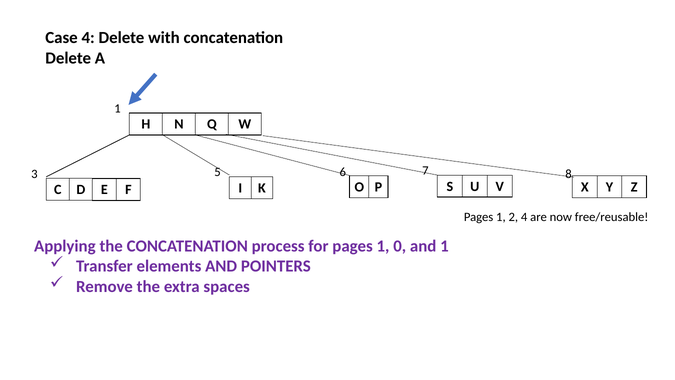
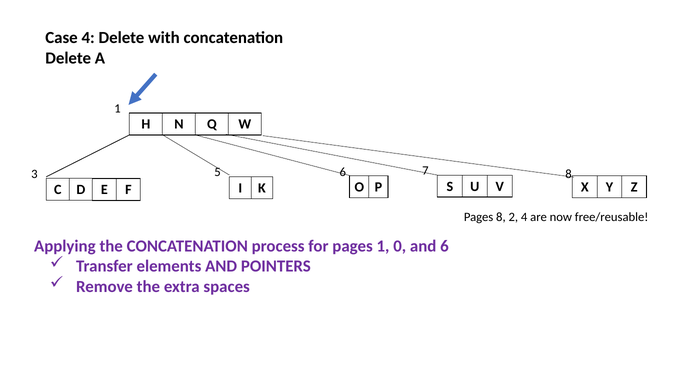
1 at (501, 217): 1 -> 8
and 1: 1 -> 6
